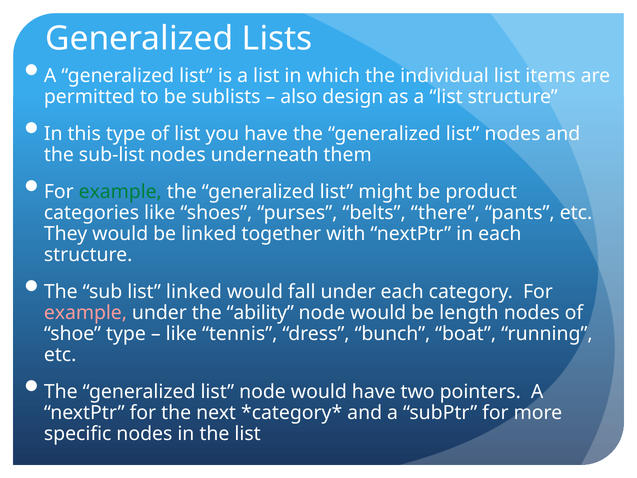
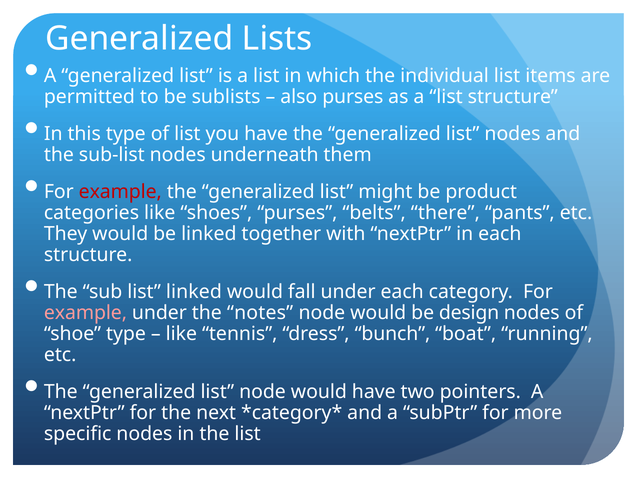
also design: design -> purses
example at (120, 192) colour: green -> red
ability: ability -> notes
length: length -> design
